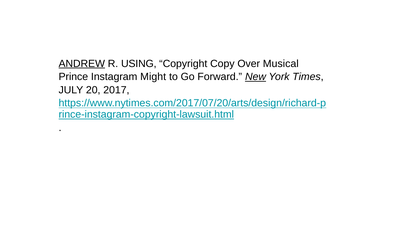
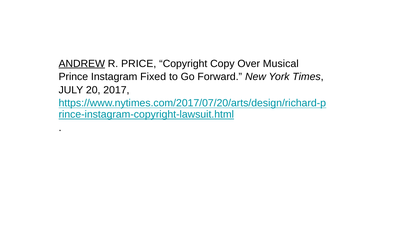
USING: USING -> PRICE
Might: Might -> Fixed
New underline: present -> none
